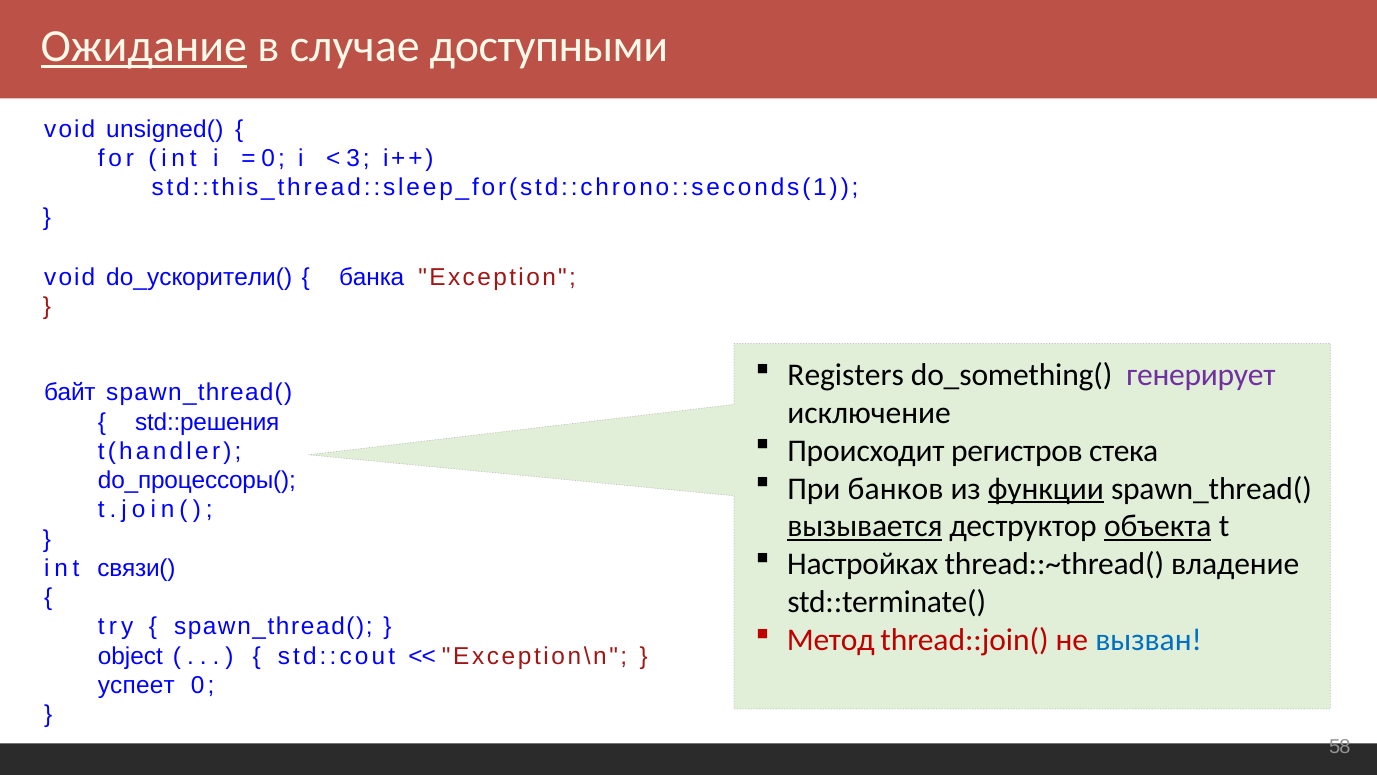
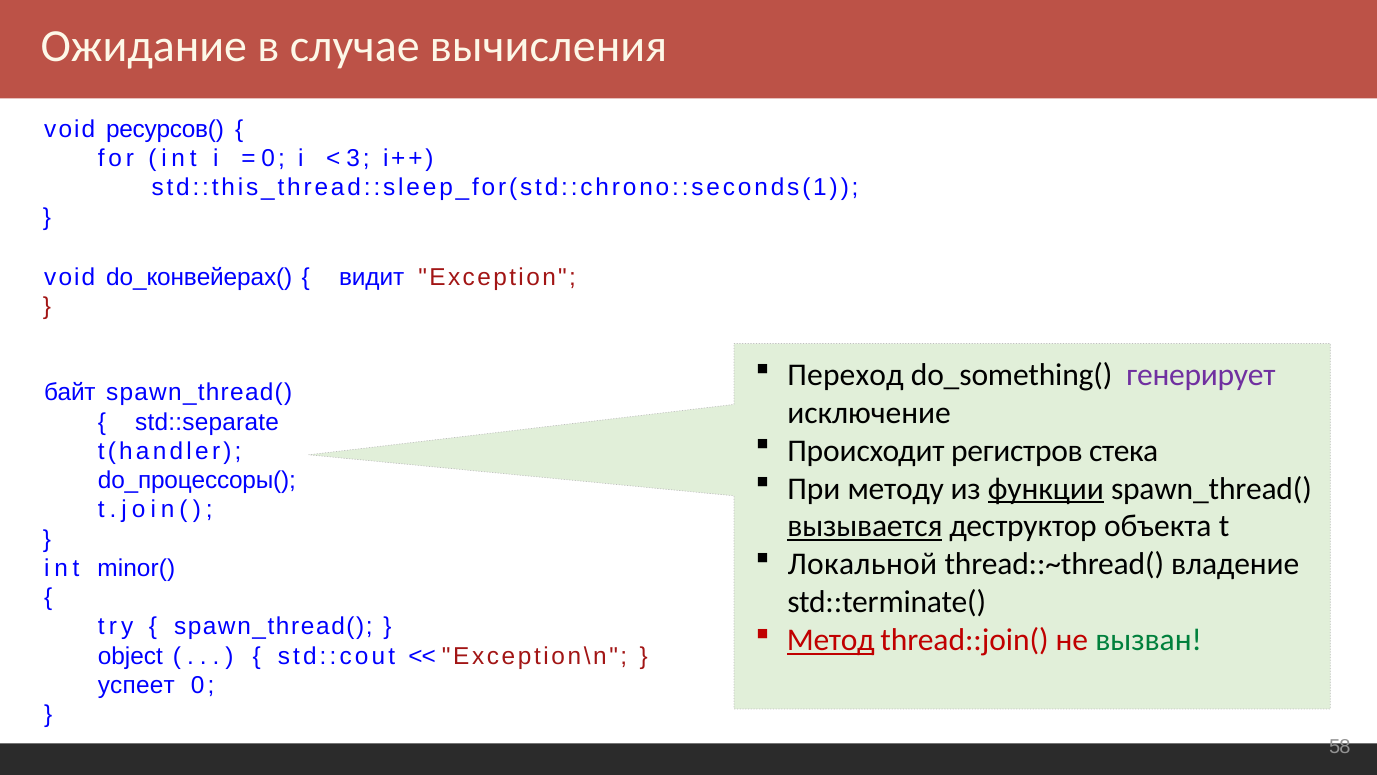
Ожидание underline: present -> none
доступными: доступными -> вычисления
unsigned(: unsigned( -> ресурсов(
do_ускорители(: do_ускорители( -> do_конвейерах(
банка: банка -> видит
Registers: Registers -> Переход
std::решения: std::решения -> std::separate
банков: банков -> методу
объекта underline: present -> none
Настройках: Настройках -> Локальной
связи(: связи( -> minor(
Метод underline: none -> present
вызван colour: blue -> green
